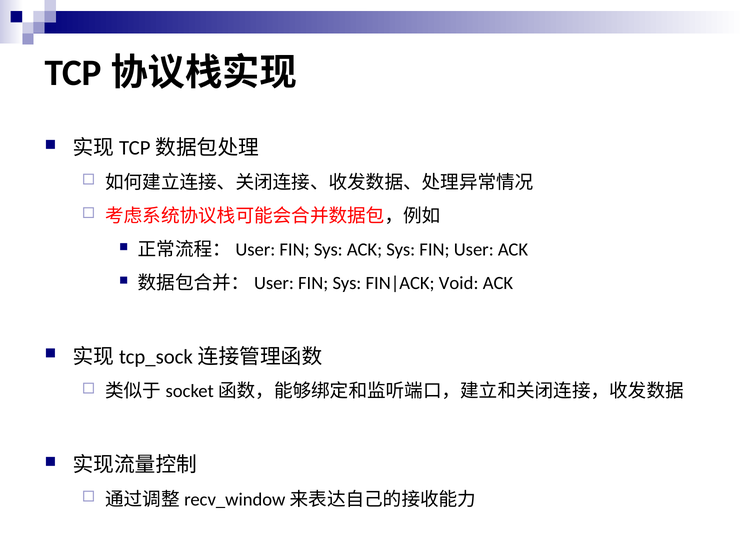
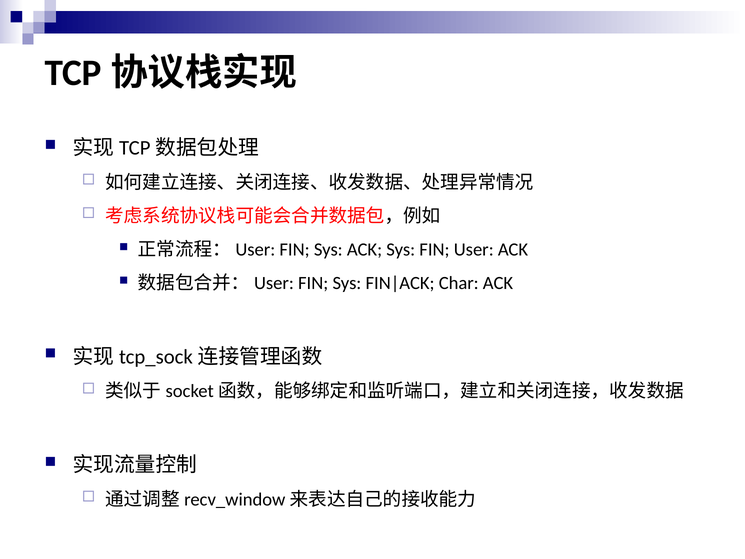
Void: Void -> Char
